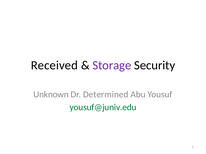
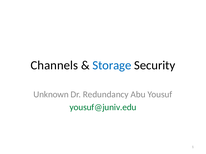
Received: Received -> Channels
Storage colour: purple -> blue
Determined: Determined -> Redundancy
